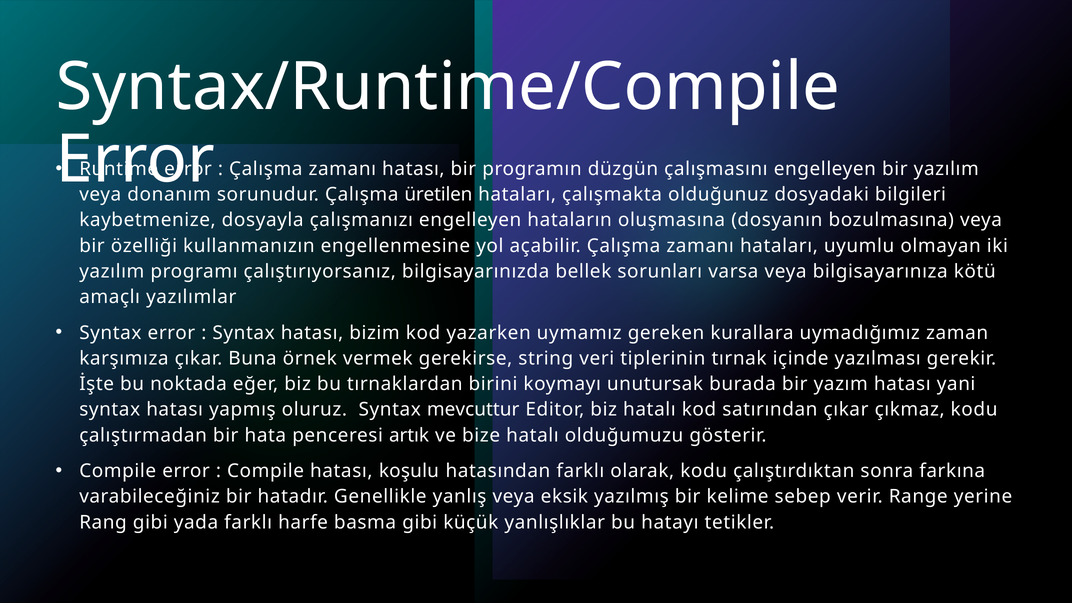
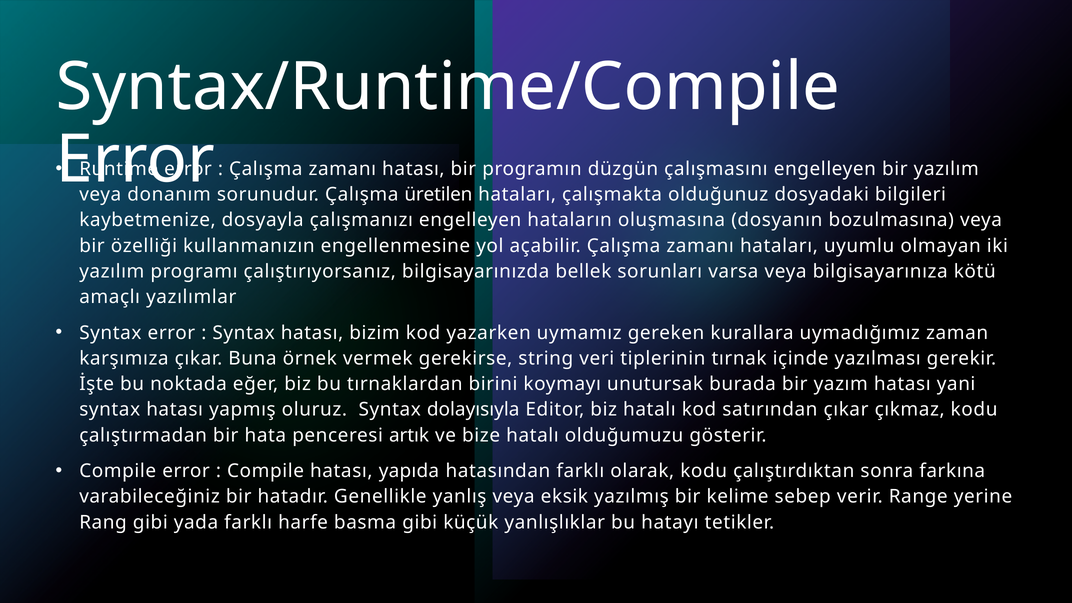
mevcuttur: mevcuttur -> dolayısıyla
koşulu: koşulu -> yapıda
